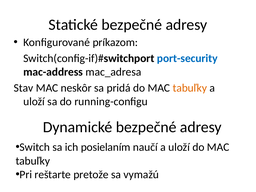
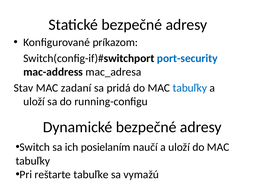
neskôr: neskôr -> zadaní
tabuľky at (190, 88) colour: orange -> blue
pretože: pretože -> tabuľke
